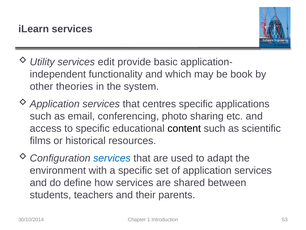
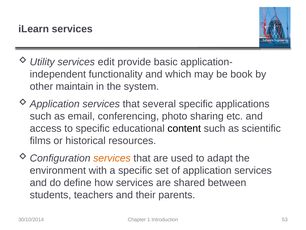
theories: theories -> maintain
centres: centres -> several
services at (112, 158) colour: blue -> orange
